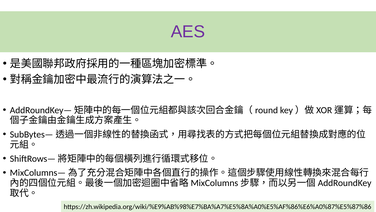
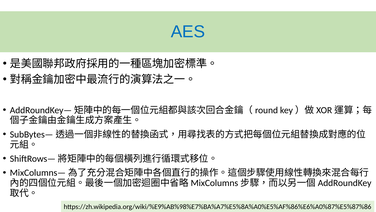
AES colour: purple -> blue
